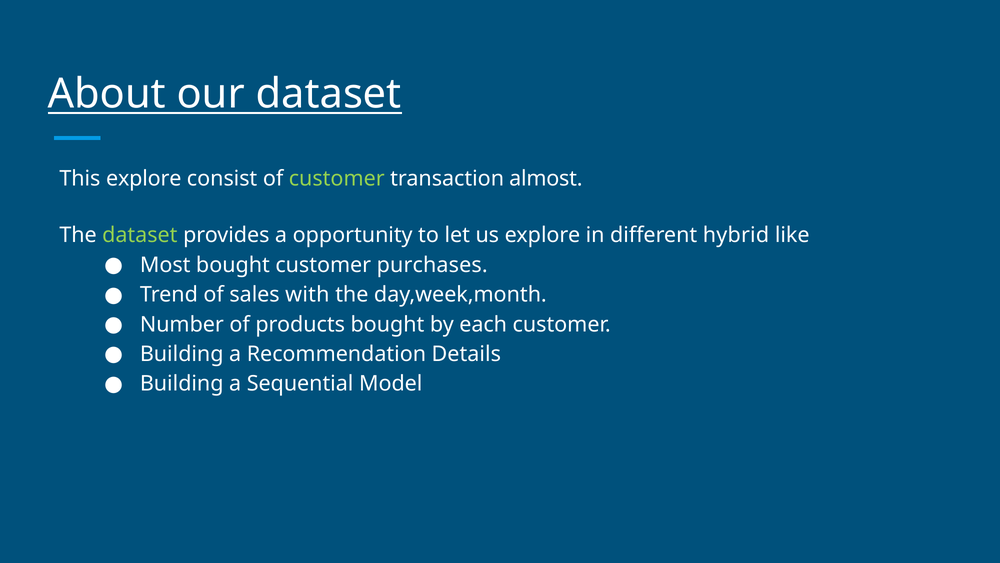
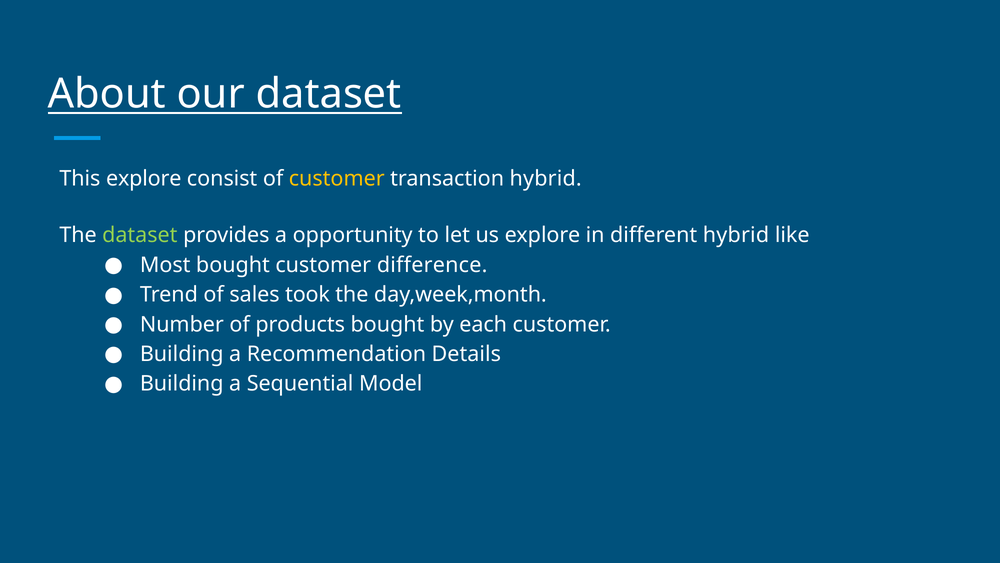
customer at (337, 179) colour: light green -> yellow
transaction almost: almost -> hybrid
purchases: purchases -> difference
with: with -> took
